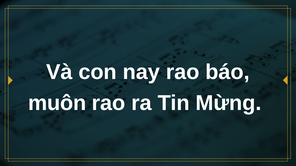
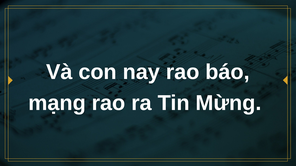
muôn: muôn -> mạng
